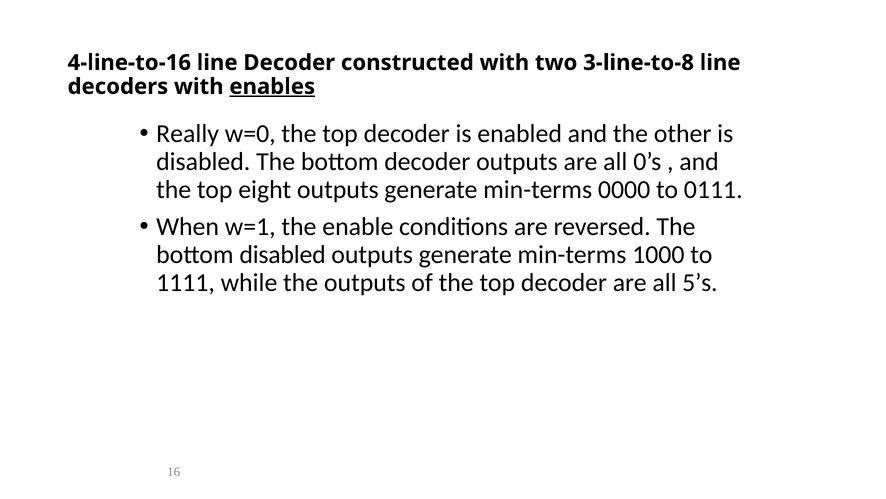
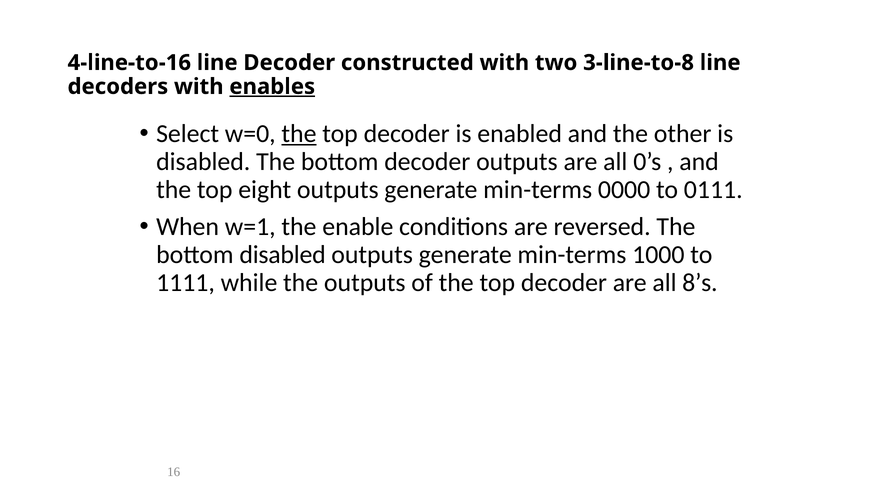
Really: Really -> Select
the at (299, 133) underline: none -> present
5’s: 5’s -> 8’s
